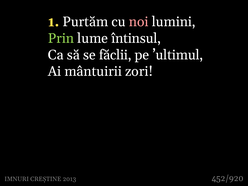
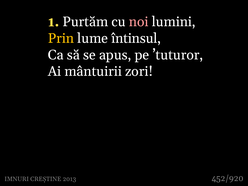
Prin colour: light green -> yellow
făclii: făclii -> apus
’ultimul: ’ultimul -> ’tuturor
